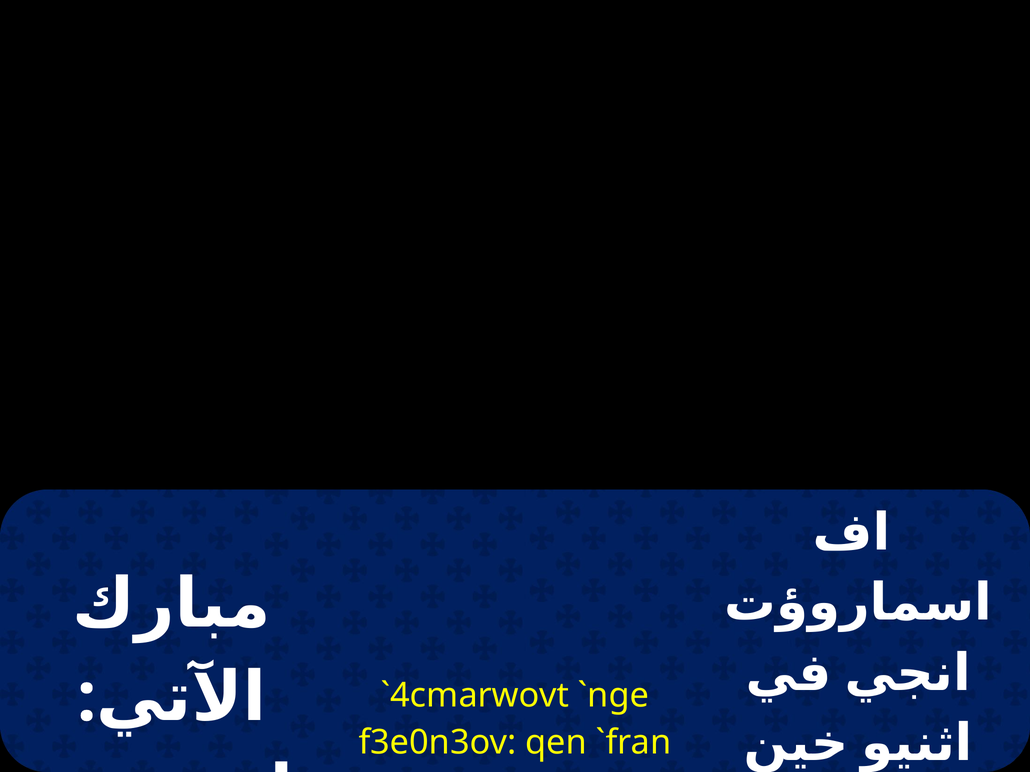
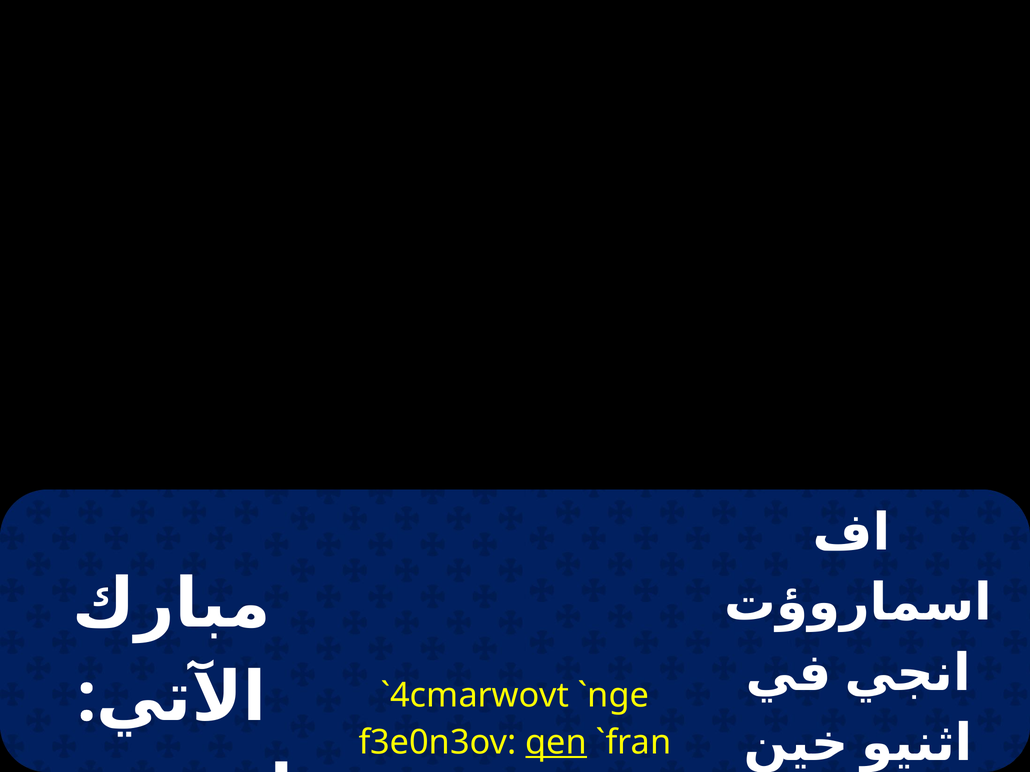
qen underline: none -> present
